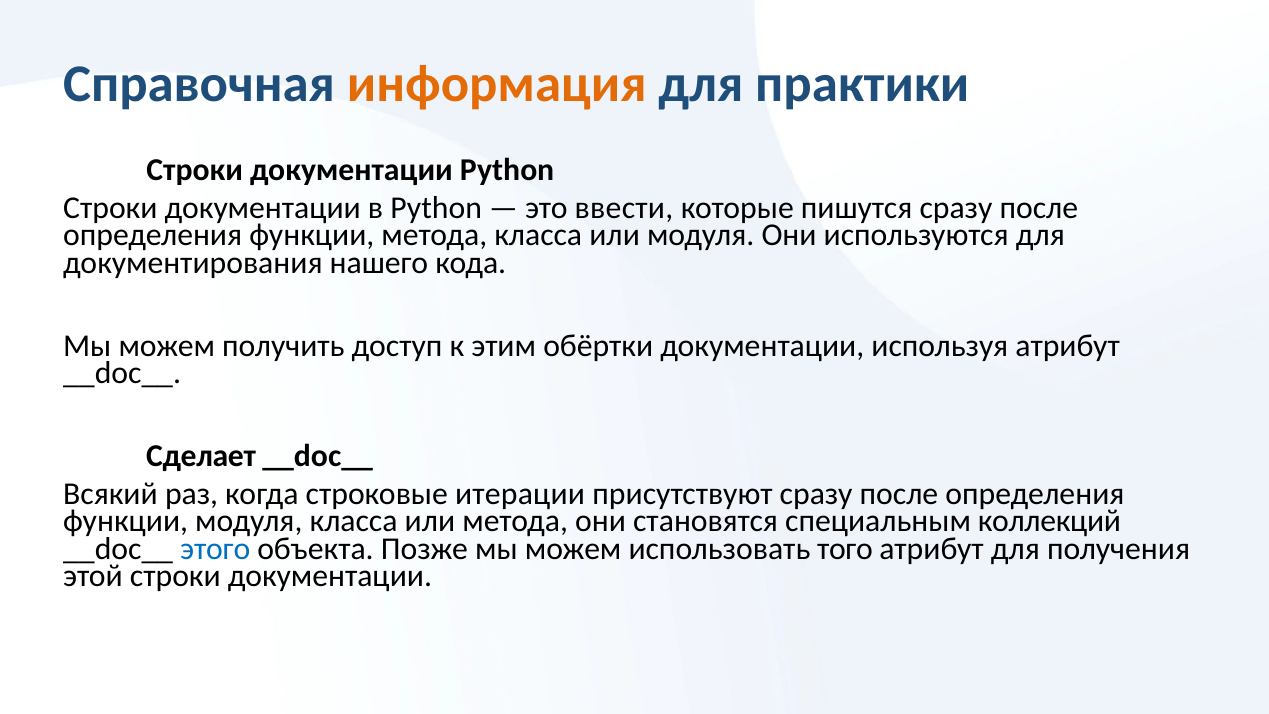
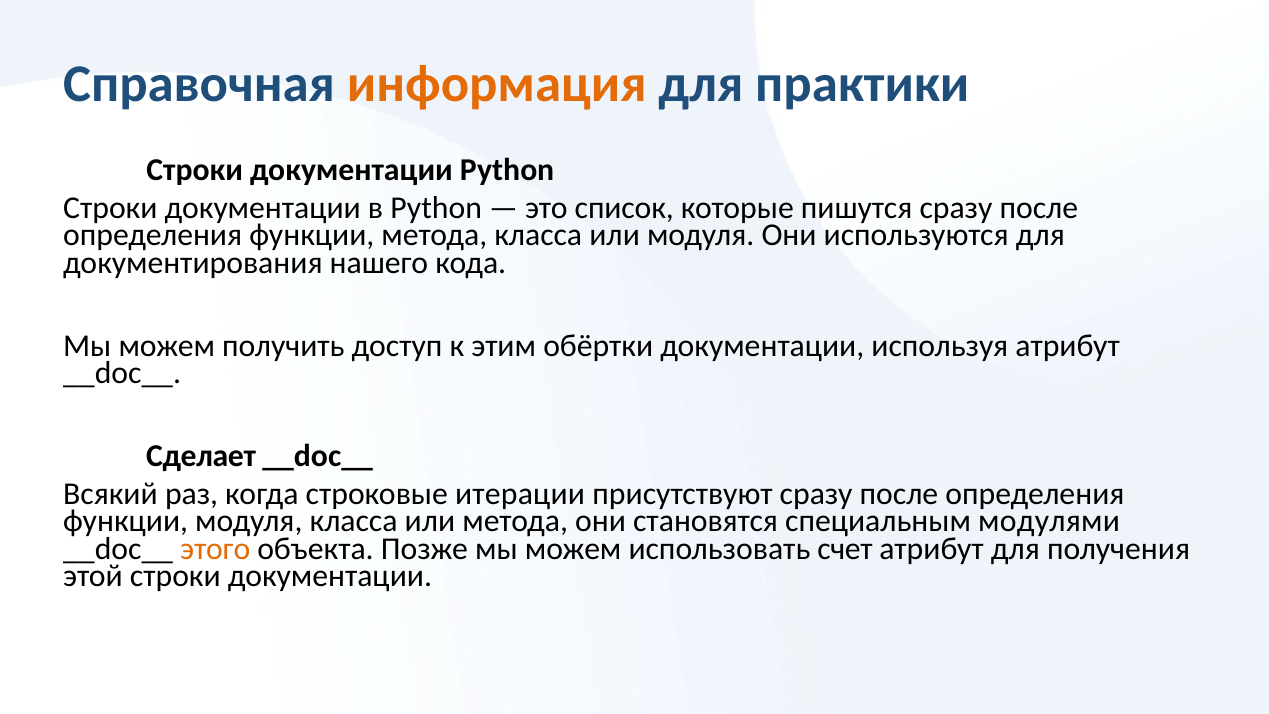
ввести: ввести -> список
коллекций: коллекций -> модулями
этого colour: blue -> orange
того: того -> счет
